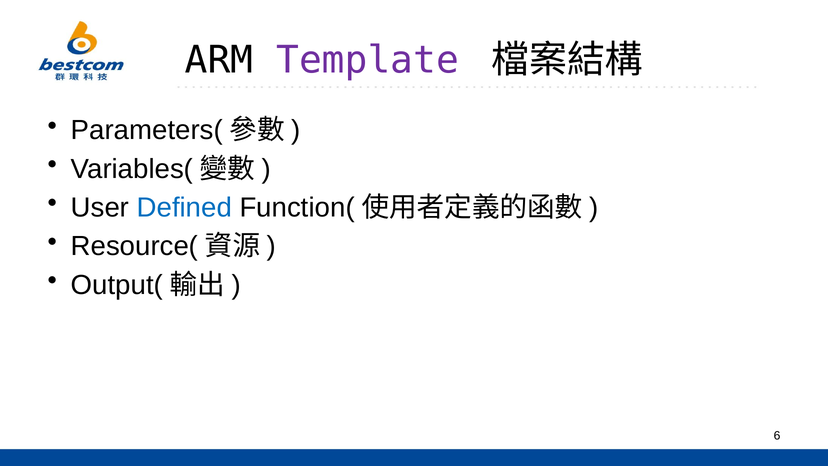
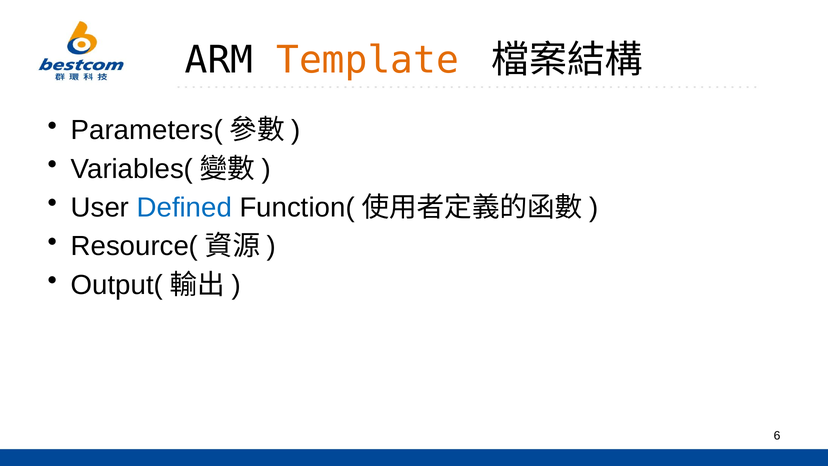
Template colour: purple -> orange
